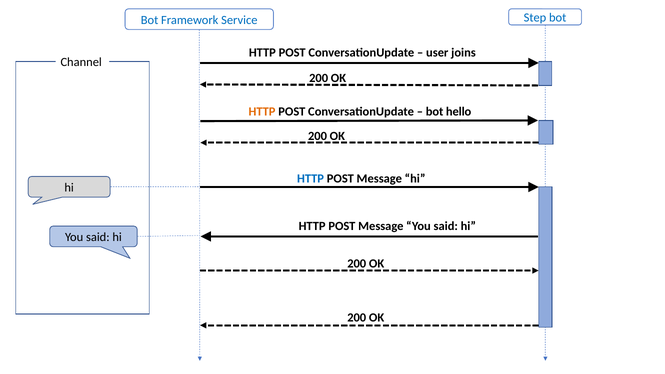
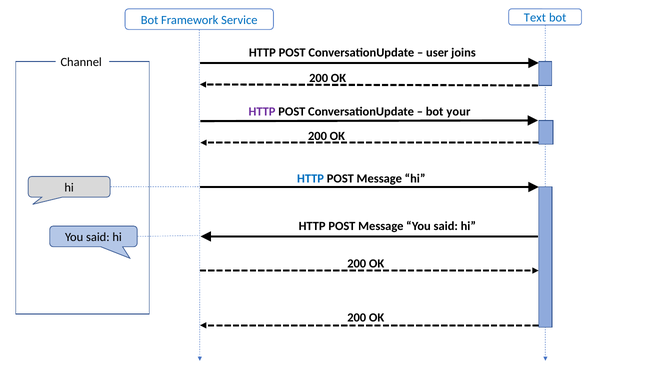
Step: Step -> Text
HTTP at (262, 112) colour: orange -> purple
hello: hello -> your
